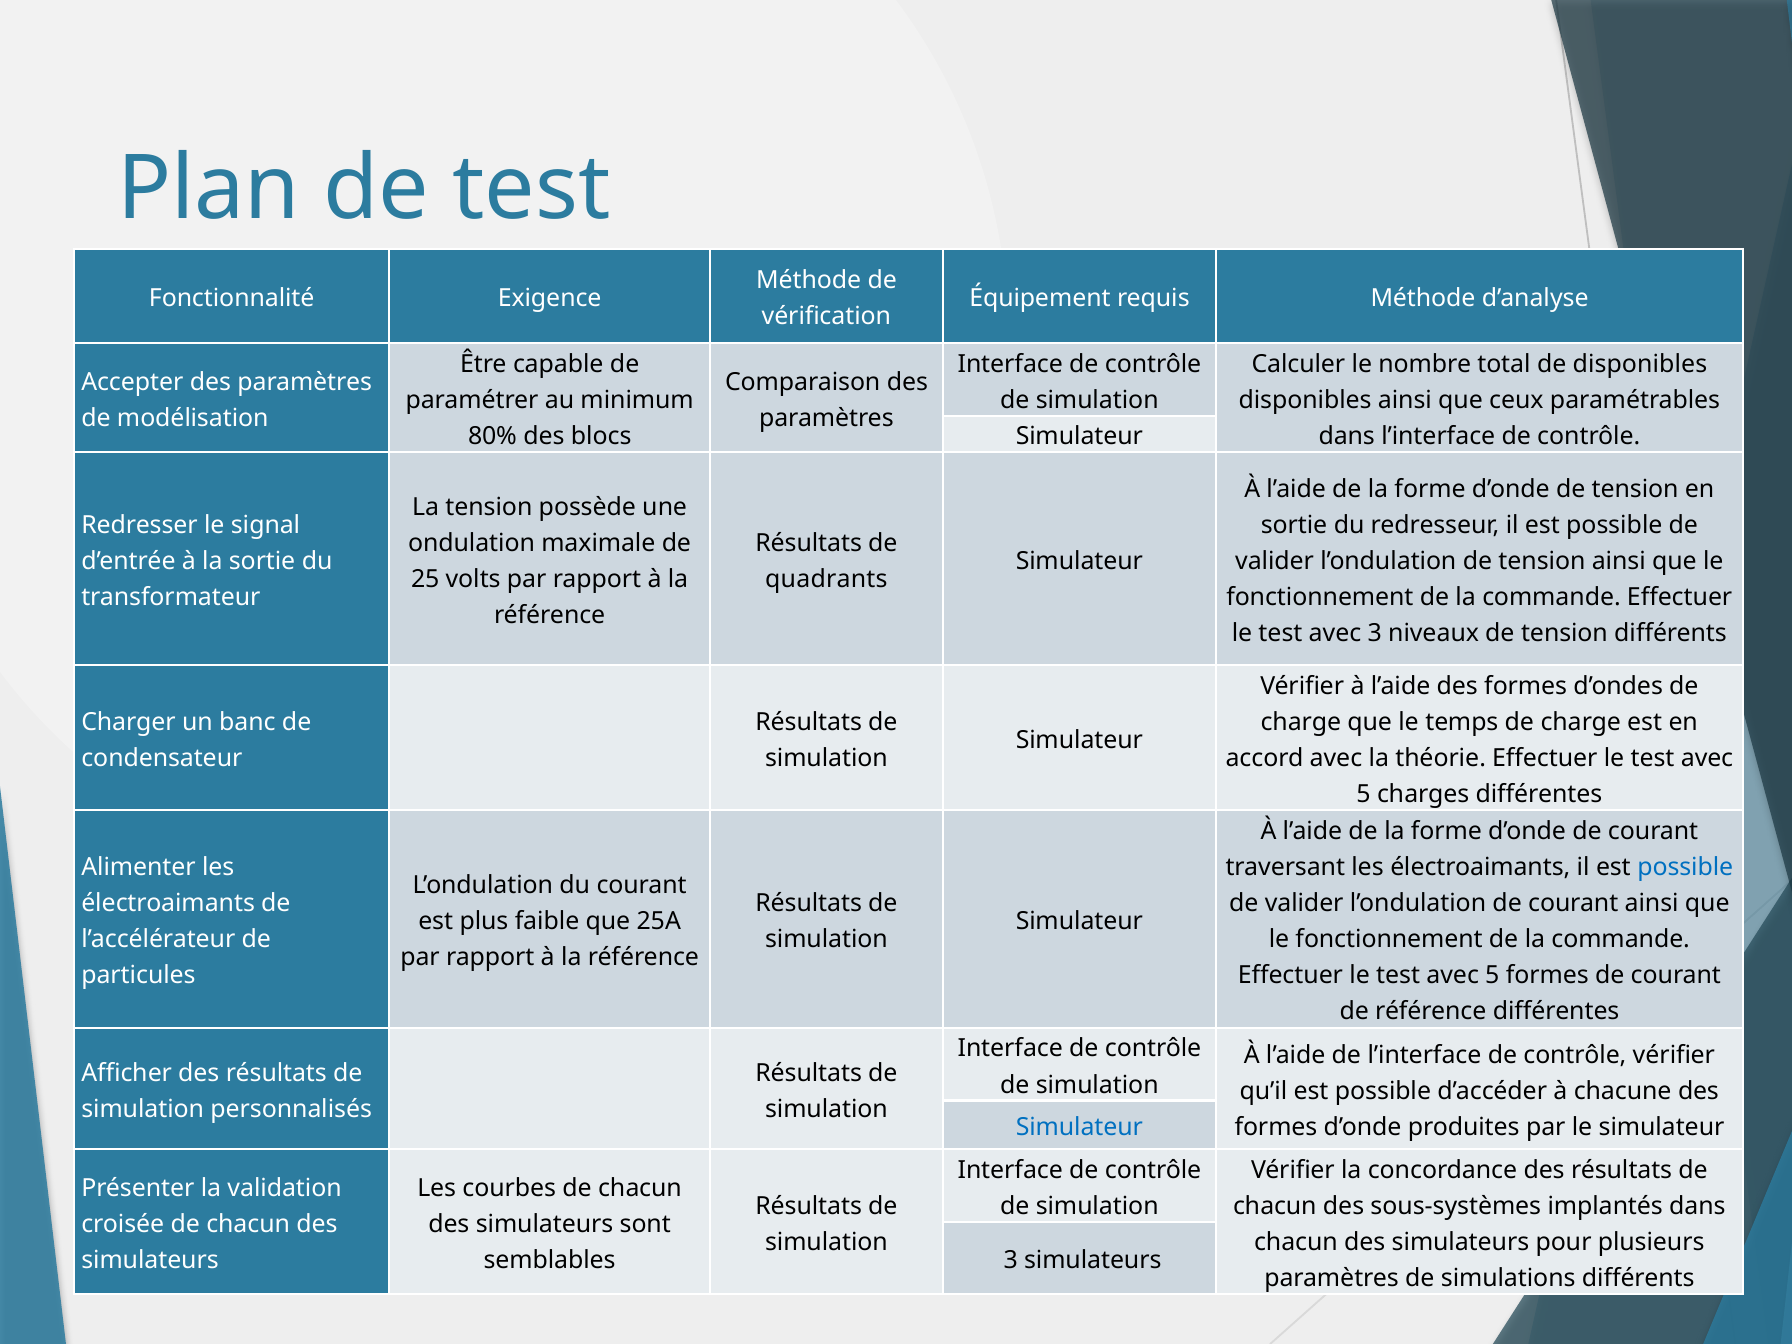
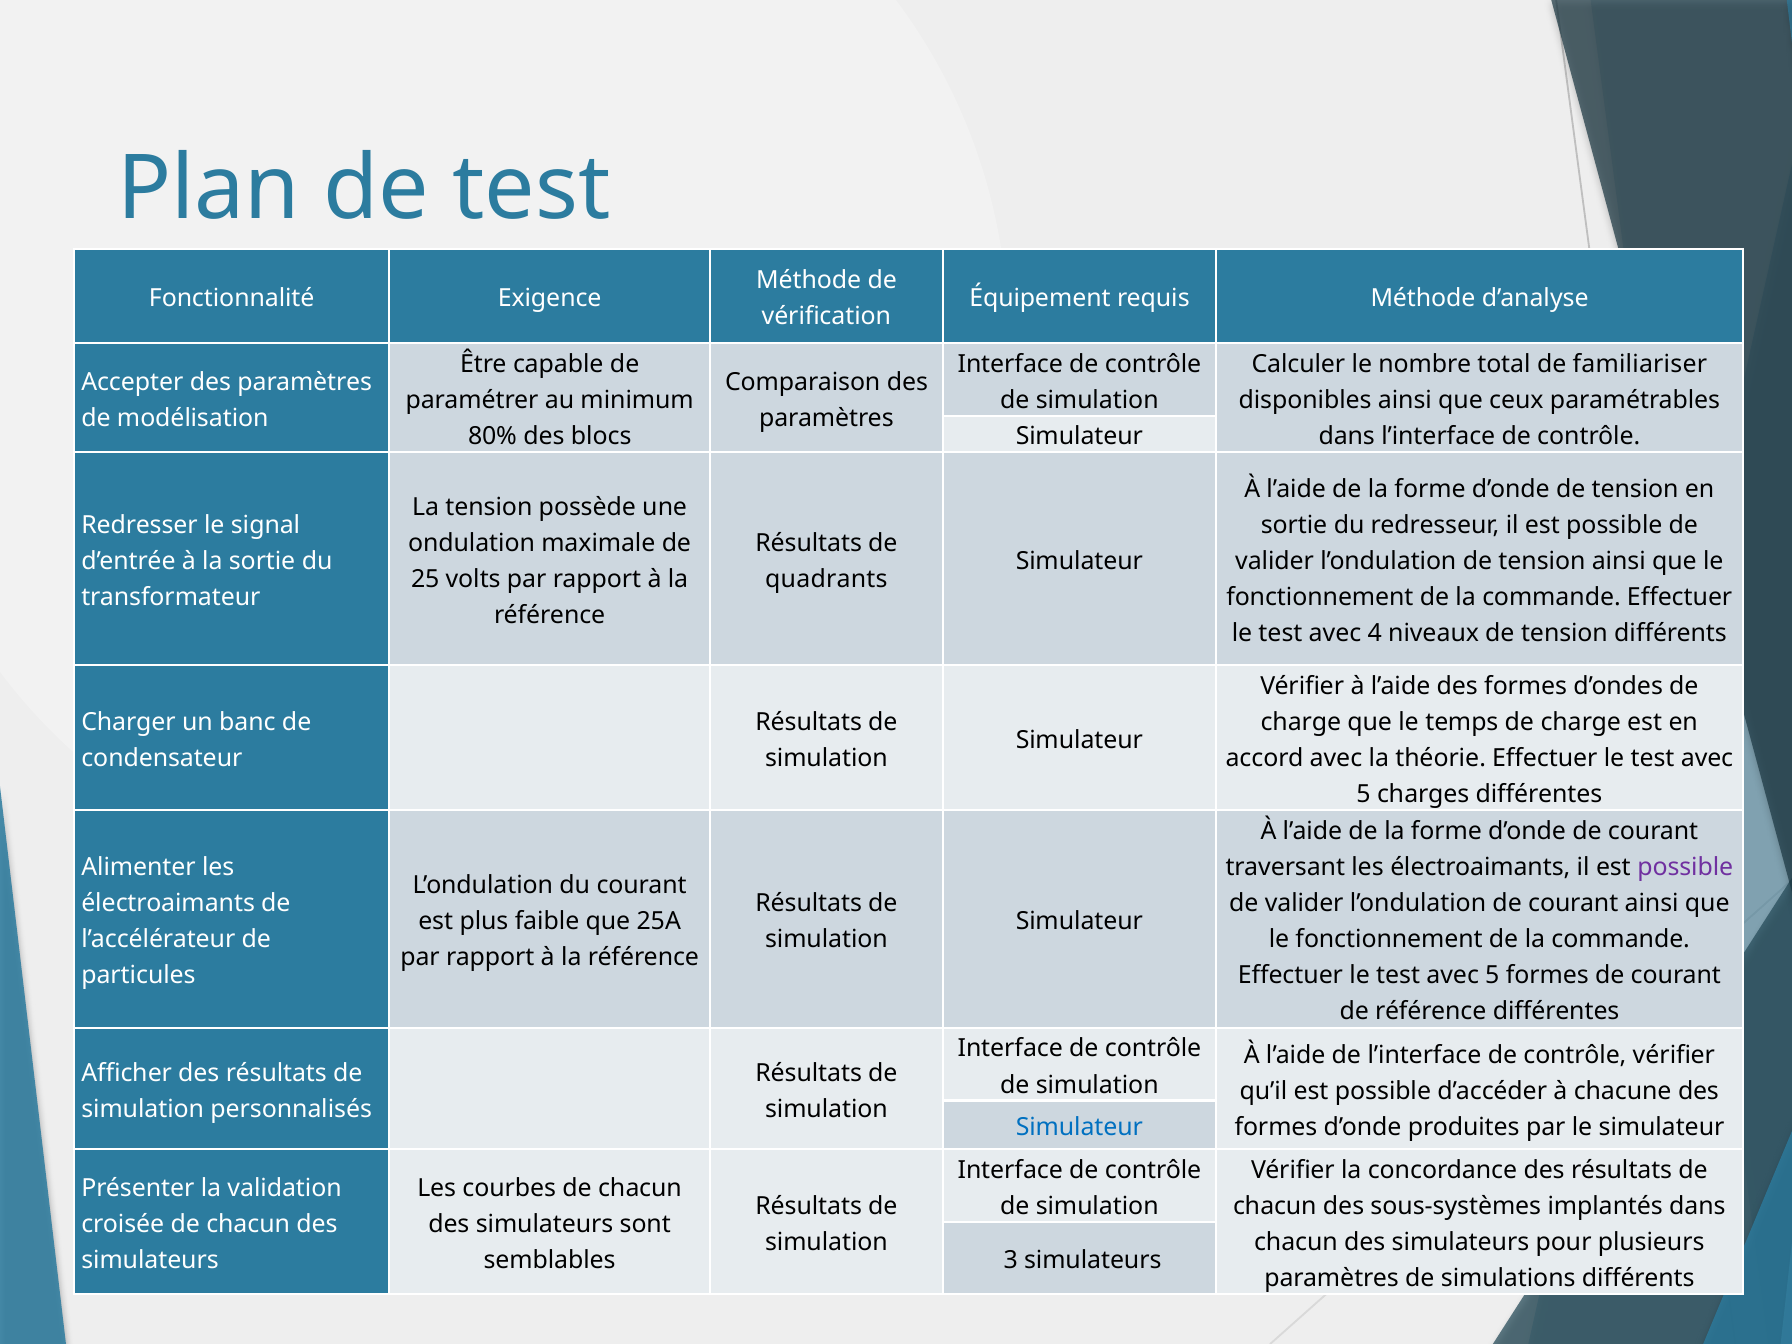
de disponibles: disponibles -> familiariser
avec 3: 3 -> 4
possible at (1685, 867) colour: blue -> purple
